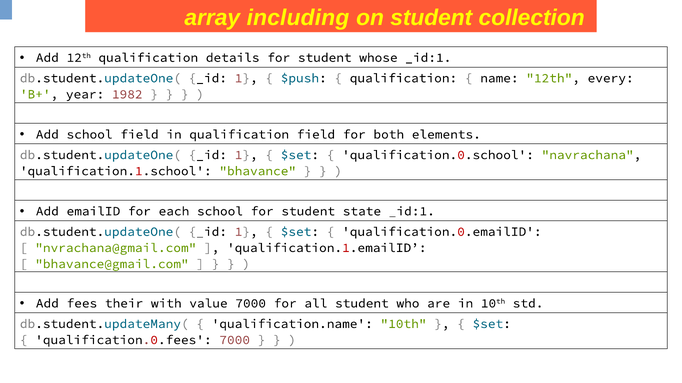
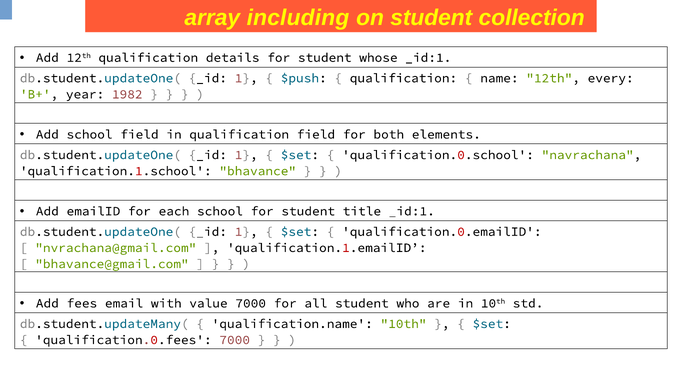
state: state -> title
their: their -> email
